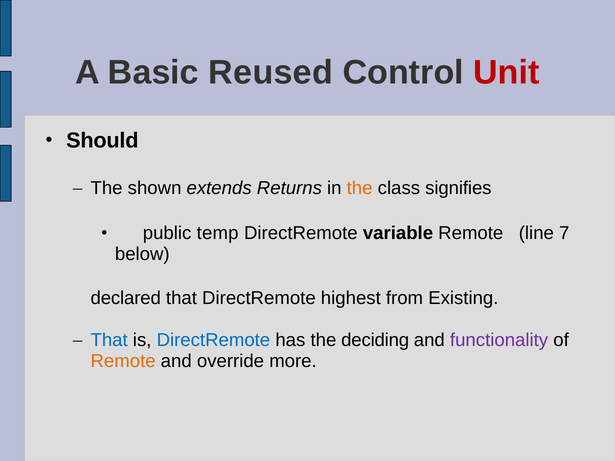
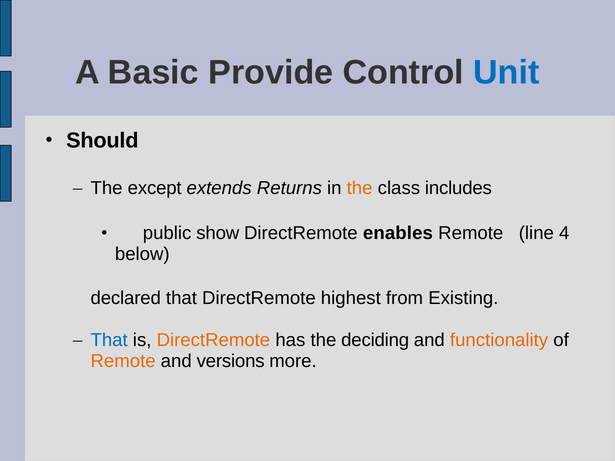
Reused: Reused -> Provide
Unit colour: red -> blue
shown: shown -> except
signifies: signifies -> includes
temp: temp -> show
variable: variable -> enables
7: 7 -> 4
DirectRemote at (213, 340) colour: blue -> orange
functionality colour: purple -> orange
override: override -> versions
